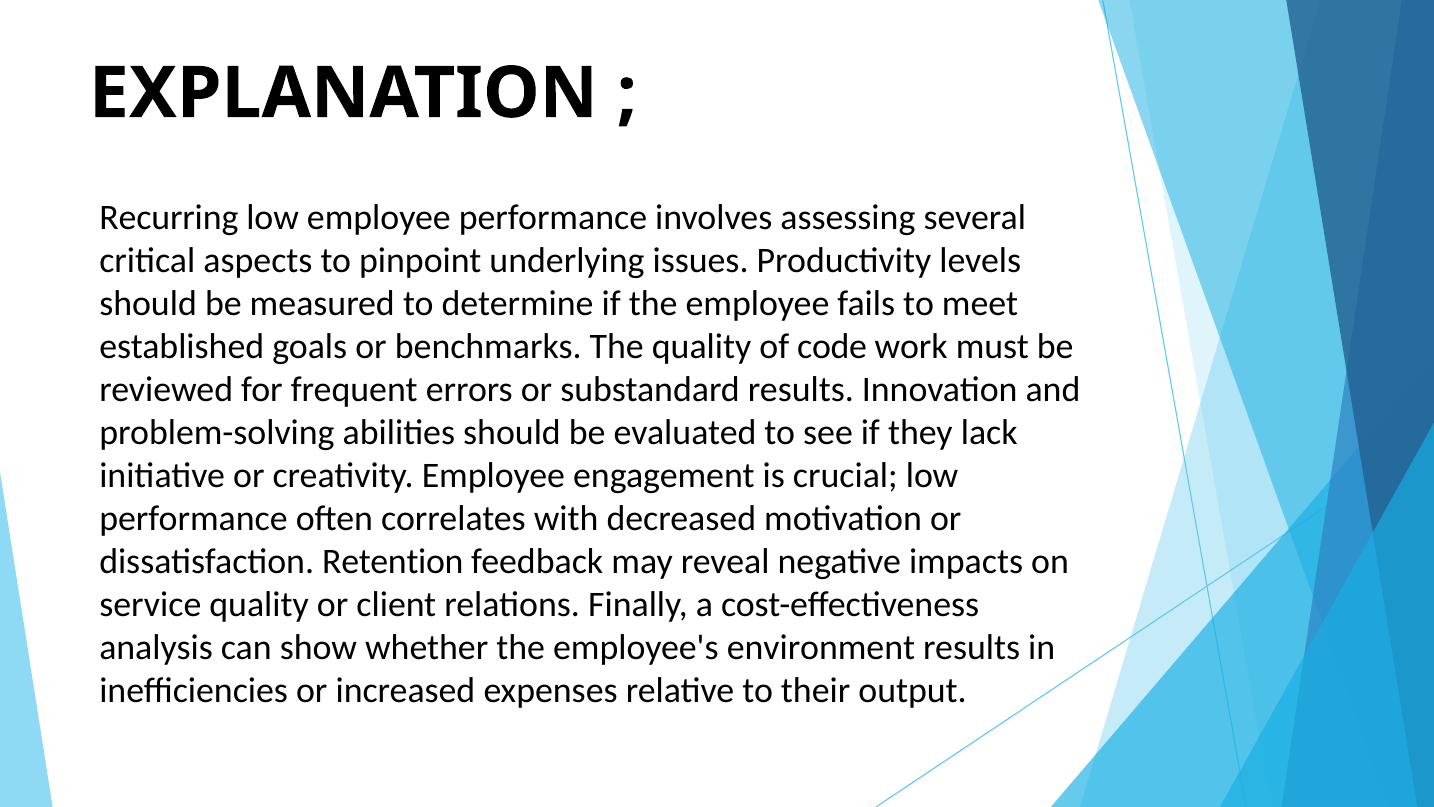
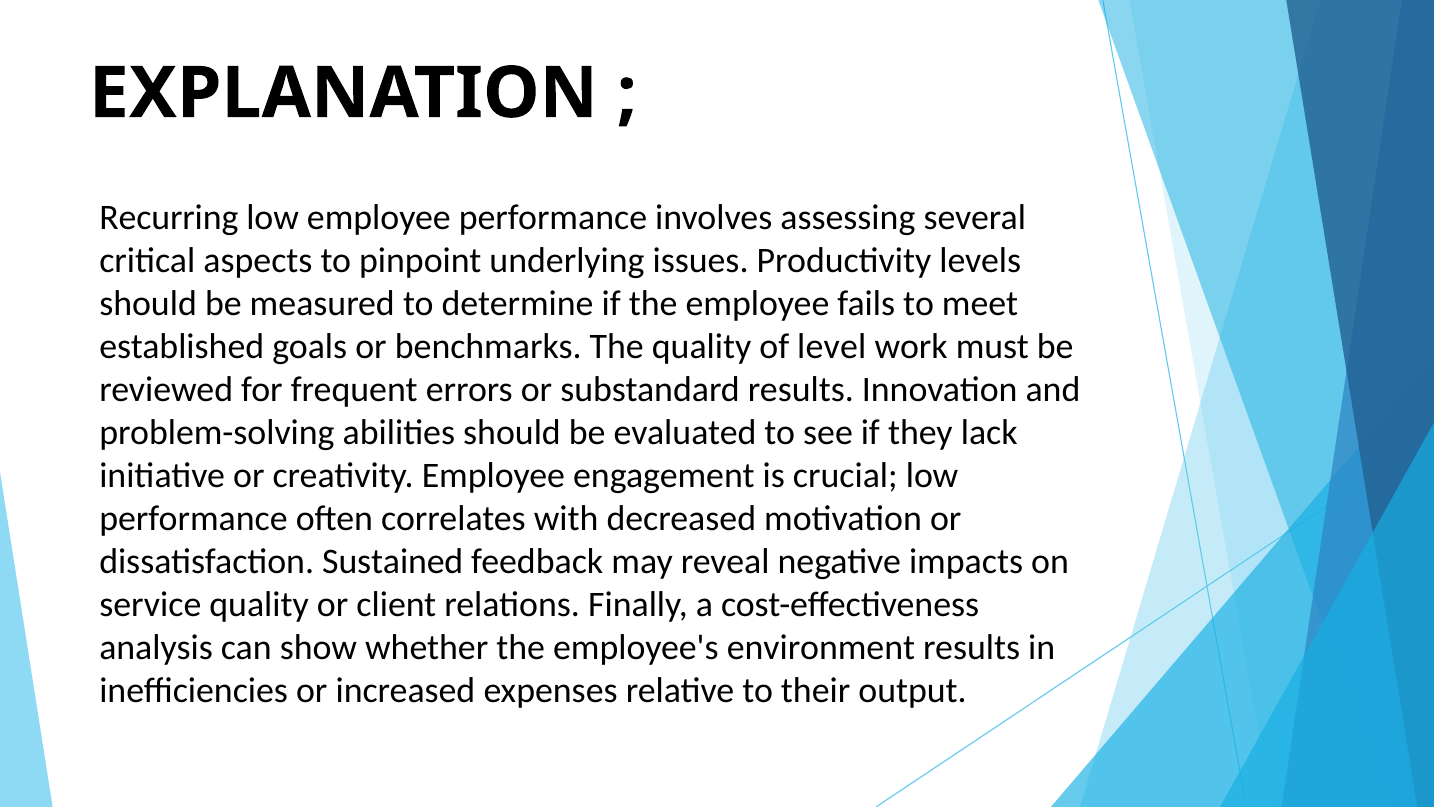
code: code -> level
Retention: Retention -> Sustained
